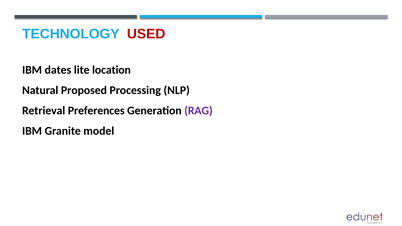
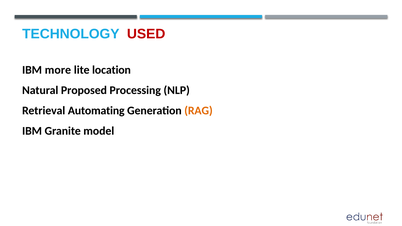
dates: dates -> more
Preferences: Preferences -> Automating
RAG colour: purple -> orange
